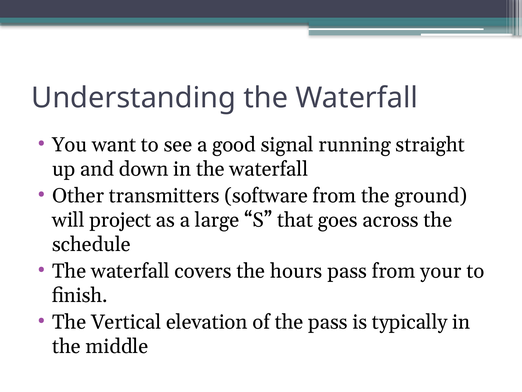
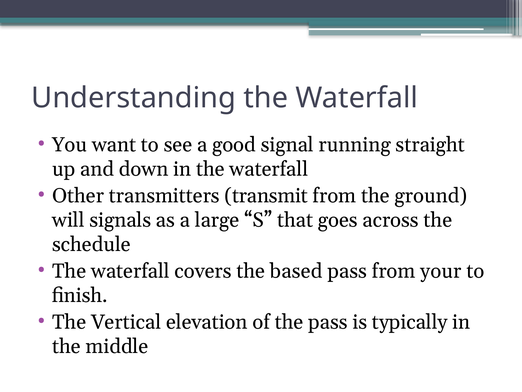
software: software -> transmit
project: project -> signals
hours: hours -> based
